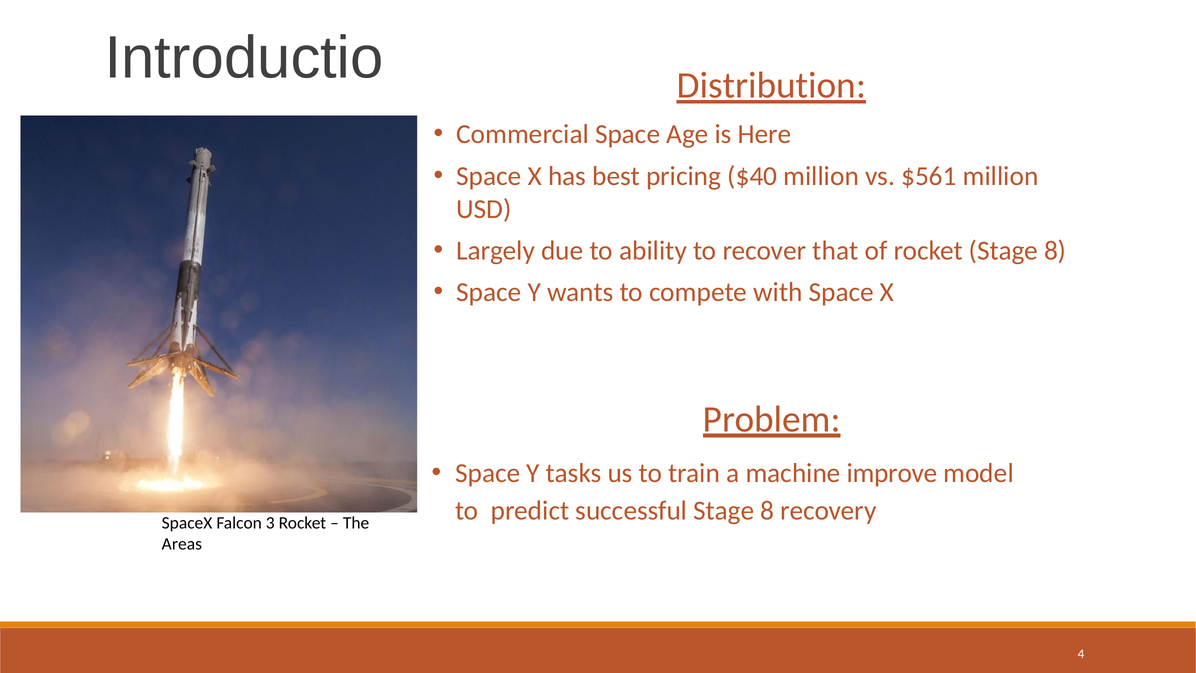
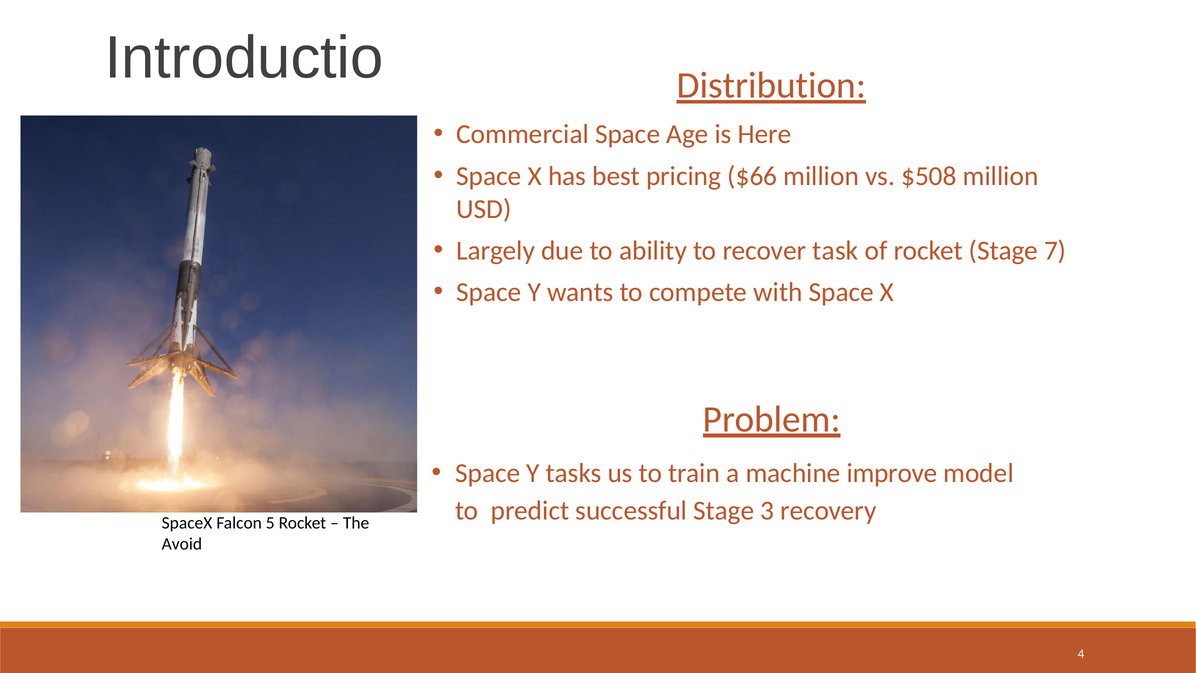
$40: $40 -> $66
$561: $561 -> $508
that: that -> task
rocket Stage 8: 8 -> 7
successful Stage 8: 8 -> 3
3: 3 -> 5
Areas: Areas -> Avoid
